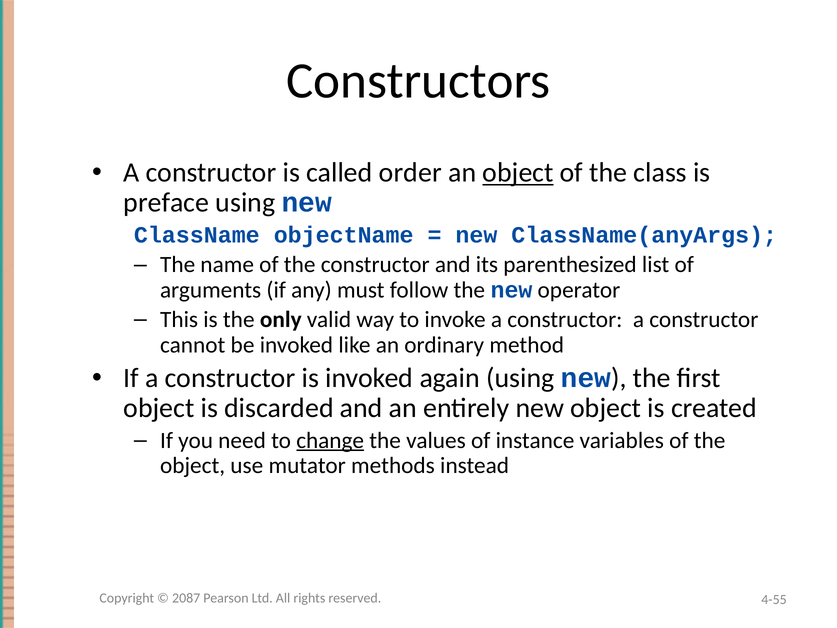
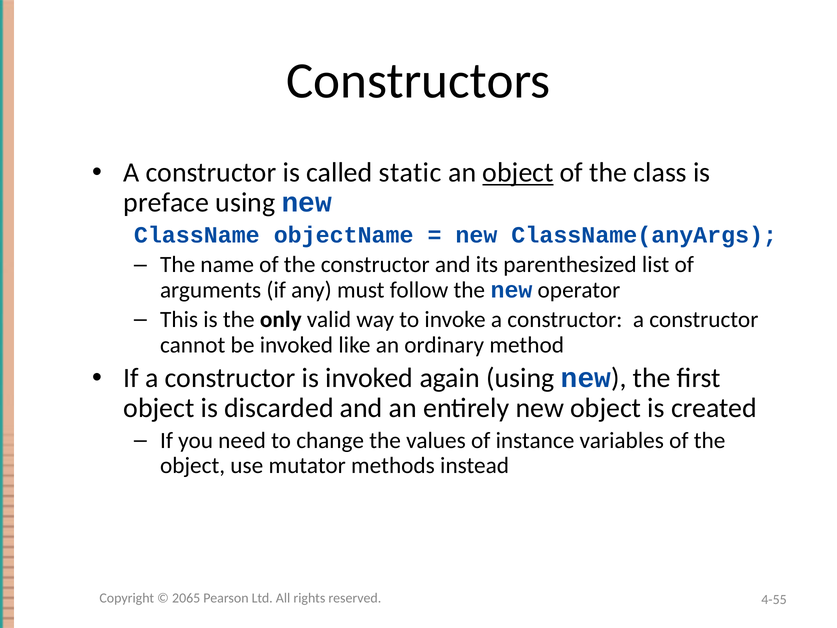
order: order -> static
change underline: present -> none
2087: 2087 -> 2065
